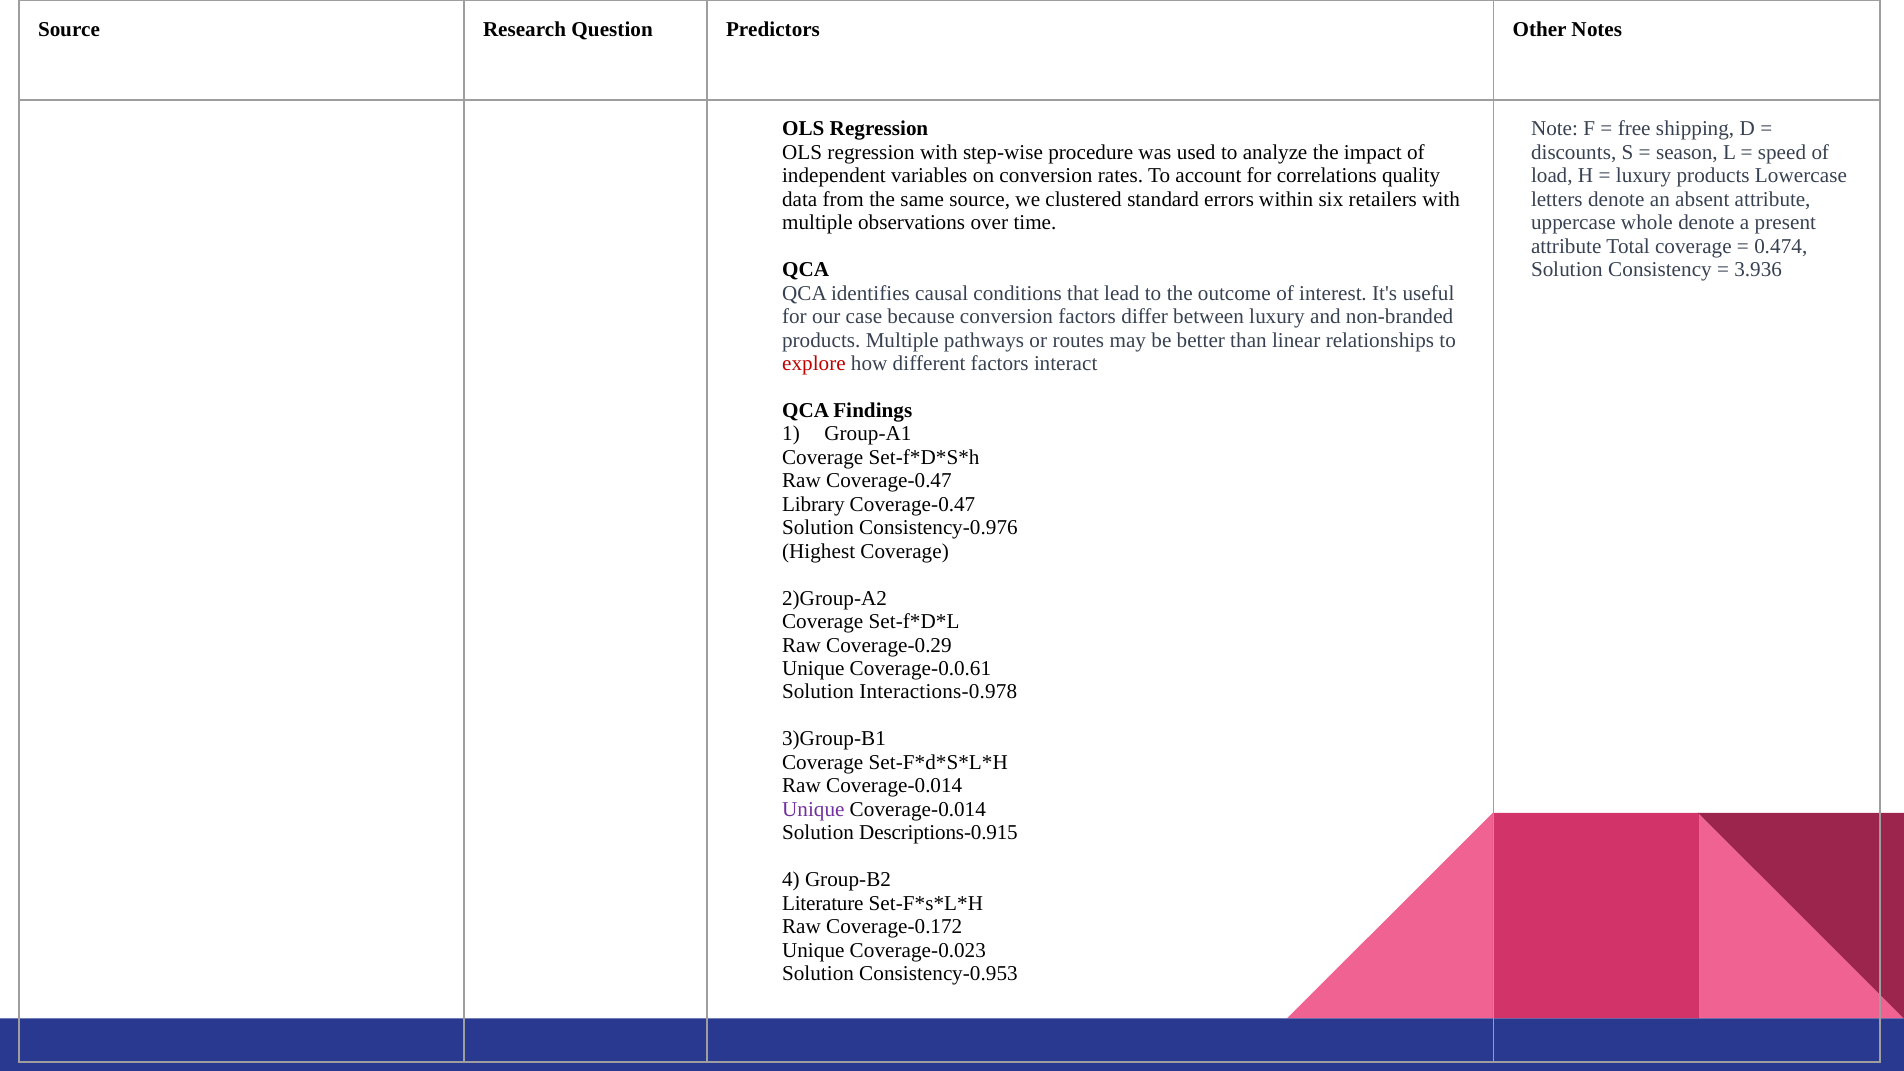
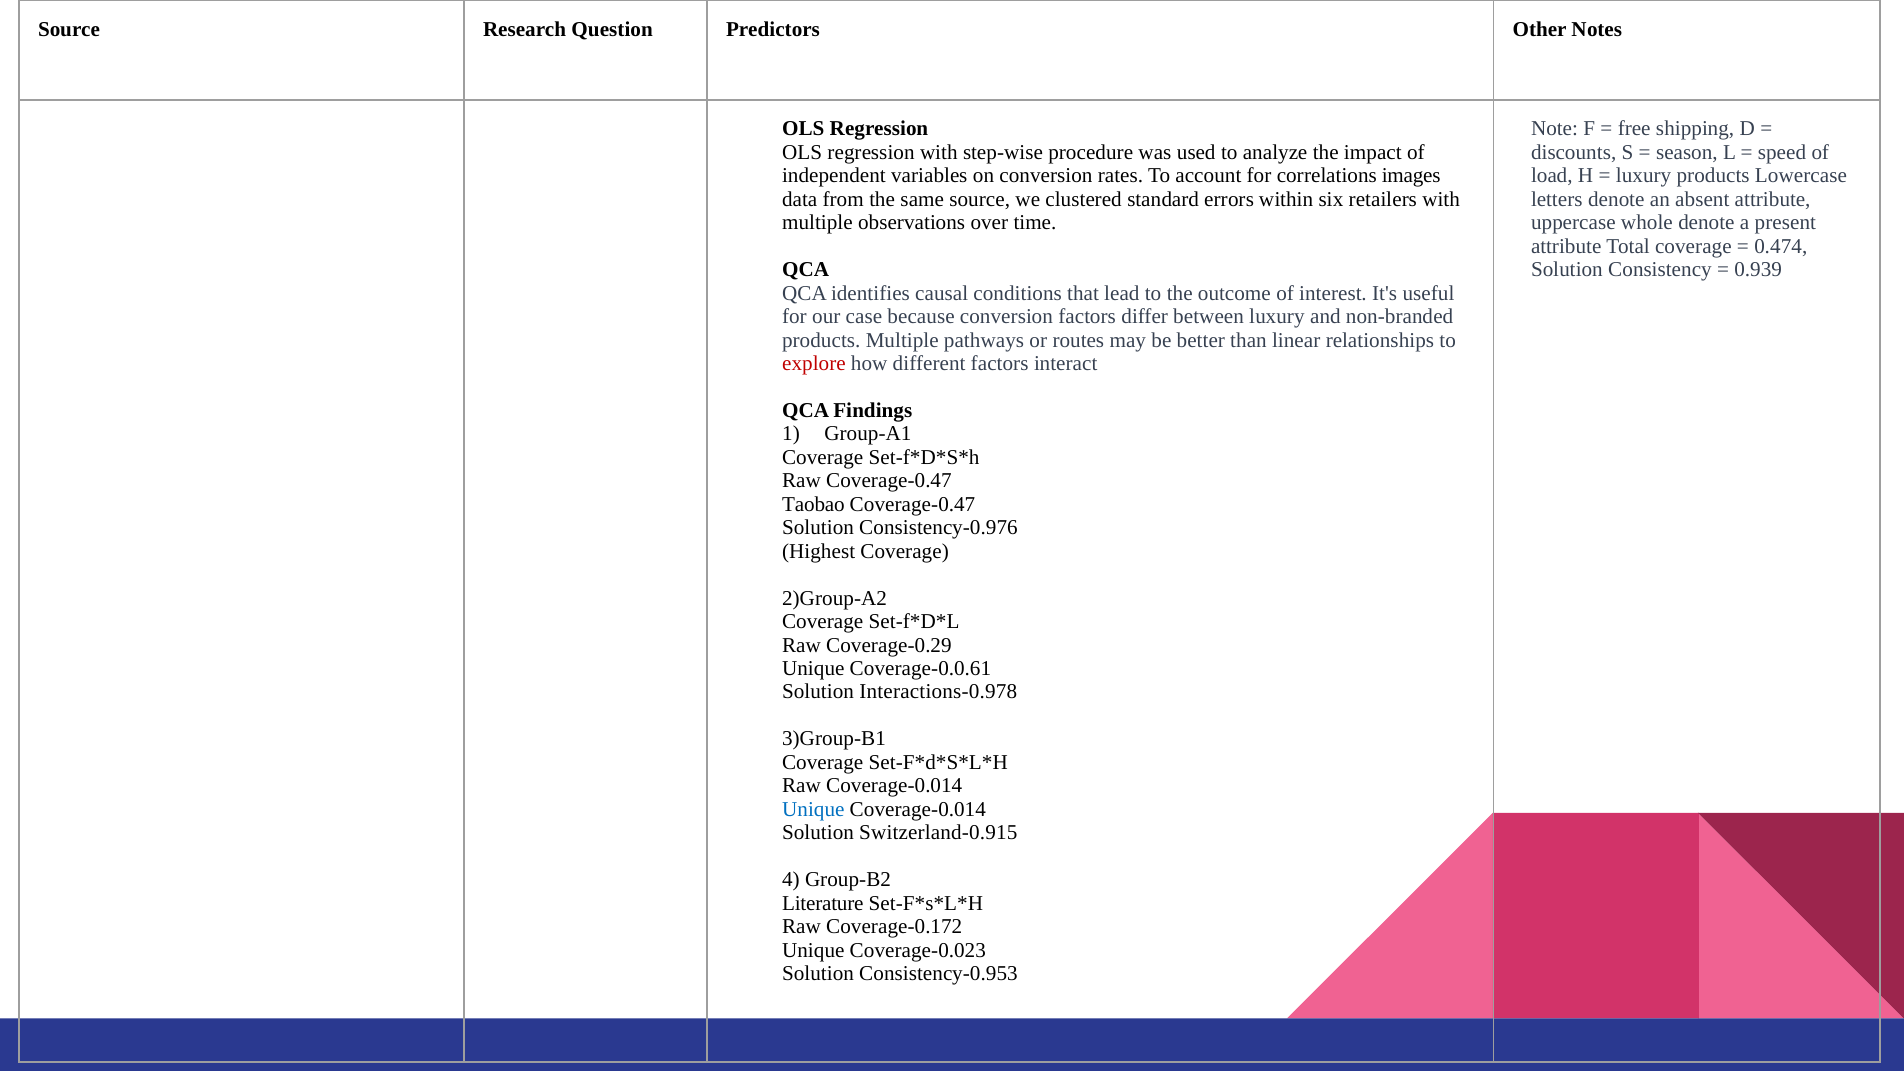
quality: quality -> images
3.936: 3.936 -> 0.939
Library: Library -> Taobao
Unique at (813, 809) colour: purple -> blue
Descriptions-0.915: Descriptions-0.915 -> Switzerland-0.915
